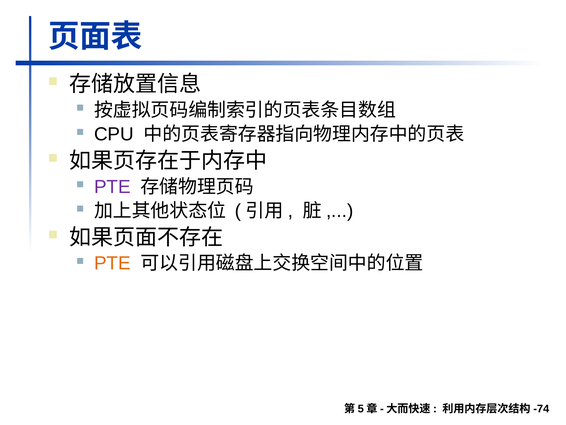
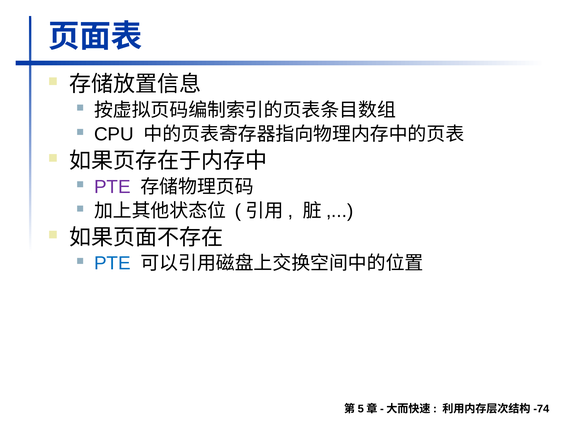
PTE at (112, 263) colour: orange -> blue
